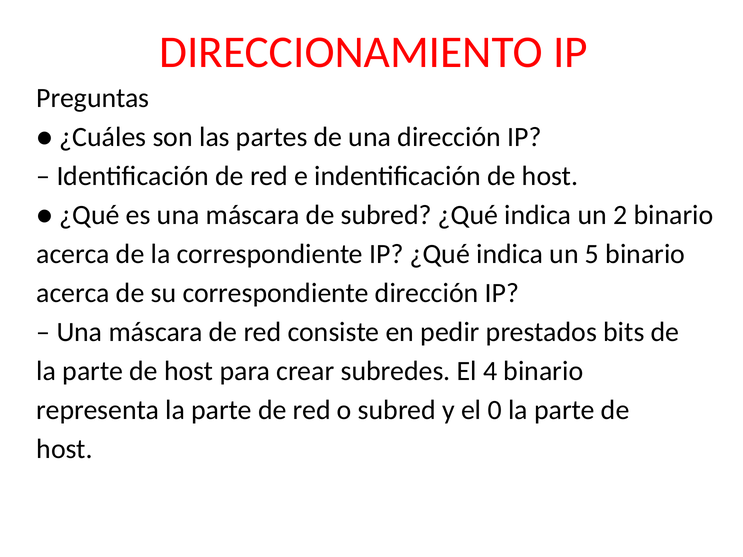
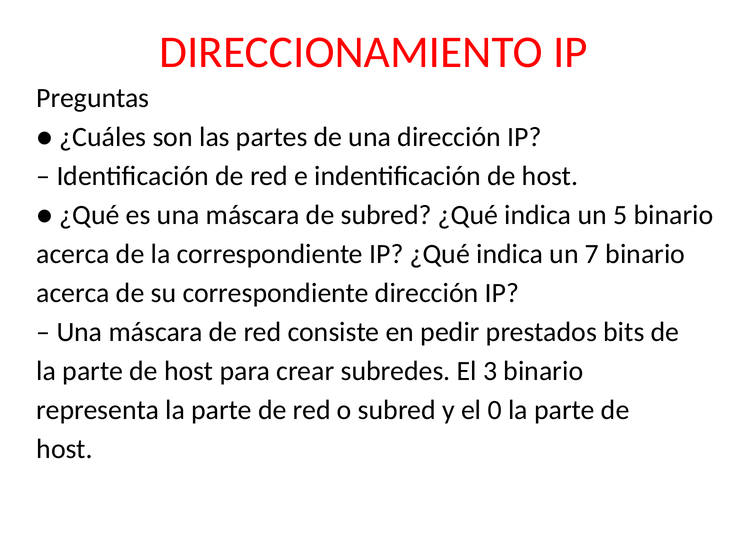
2: 2 -> 5
5: 5 -> 7
4: 4 -> 3
